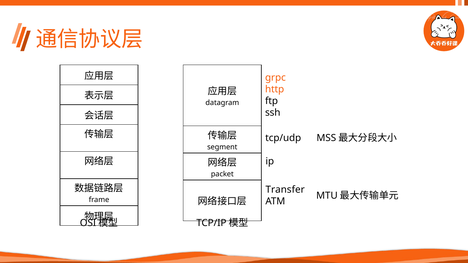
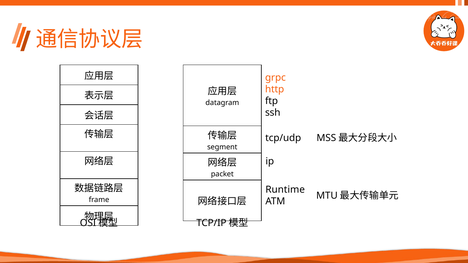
Transfer: Transfer -> Runtime
